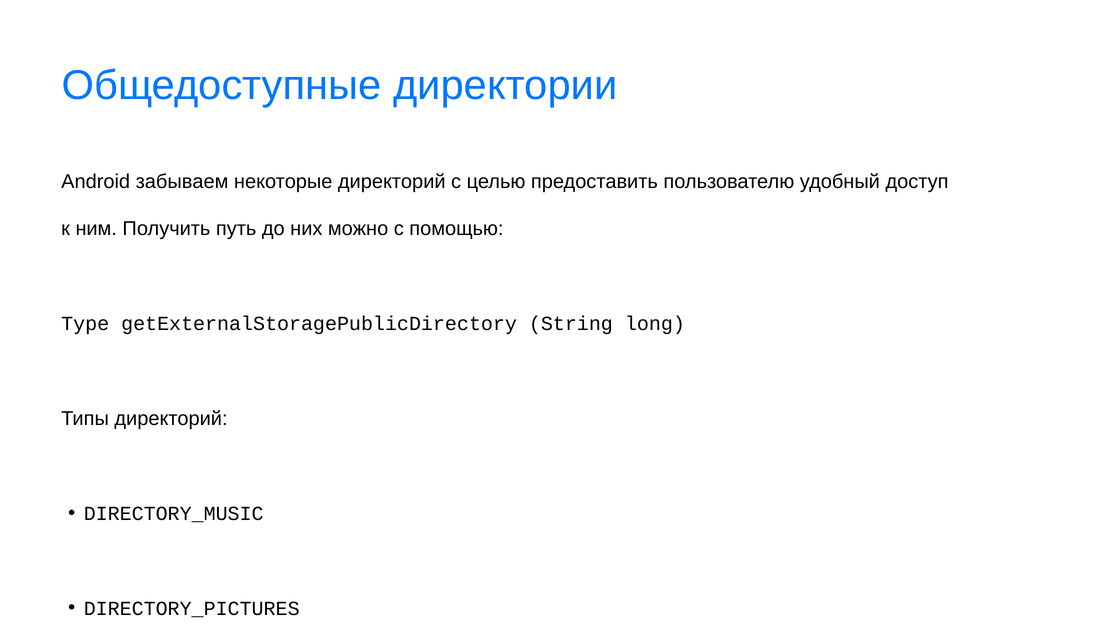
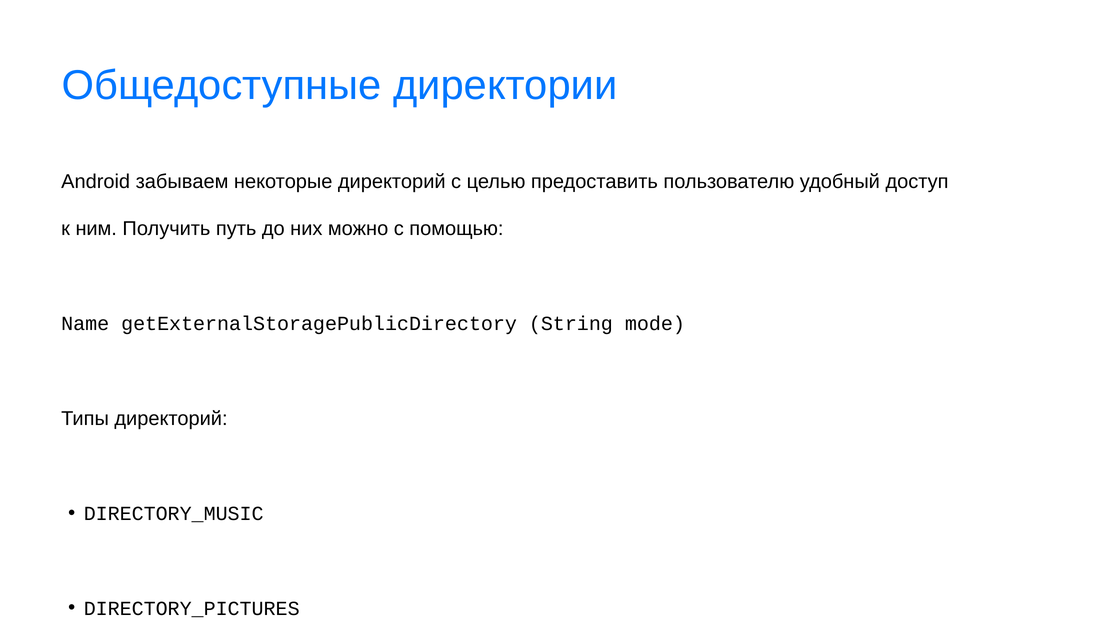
Type: Type -> Name
long: long -> mode
